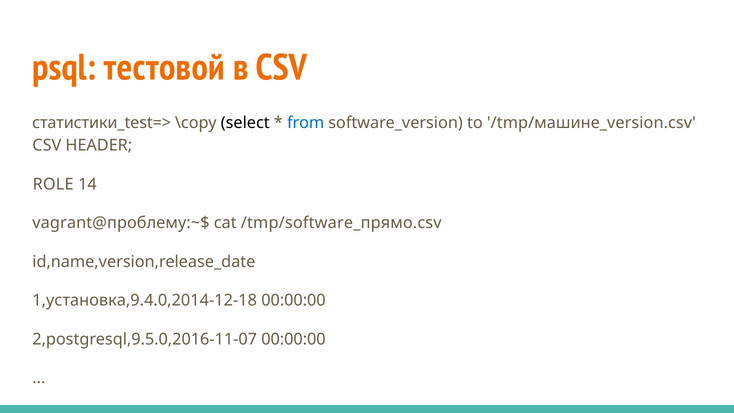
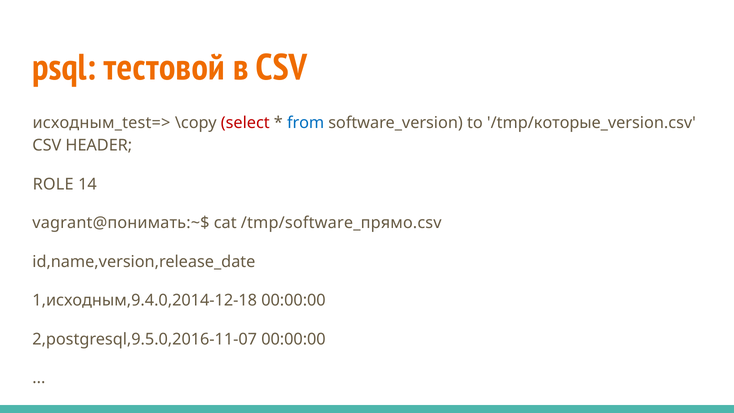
статистики_test=>: статистики_test=> -> исходным_test=>
select colour: black -> red
/tmp/машине_version.csv: /tmp/машине_version.csv -> /tmp/которые_version.csv
vagrant@проблему:~$: vagrant@проблему:~$ -> vagrant@понимать:~$
1,установка,9.4.0,2014-12-18: 1,установка,9.4.0,2014-12-18 -> 1,исходным,9.4.0,2014-12-18
